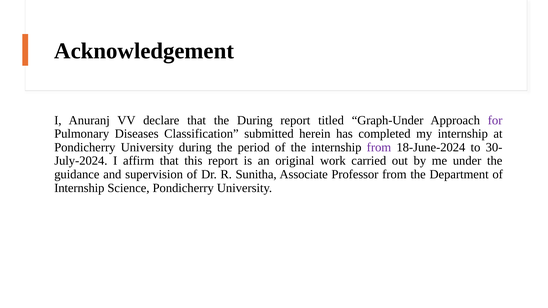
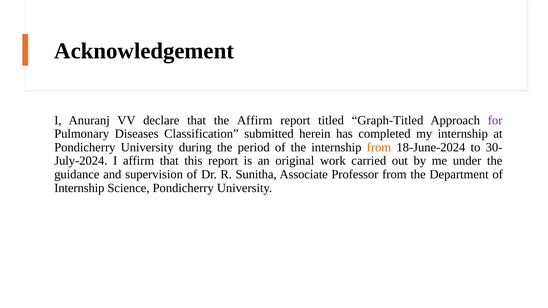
the During: During -> Affirm
Graph-Under: Graph-Under -> Graph-Titled
from at (379, 147) colour: purple -> orange
